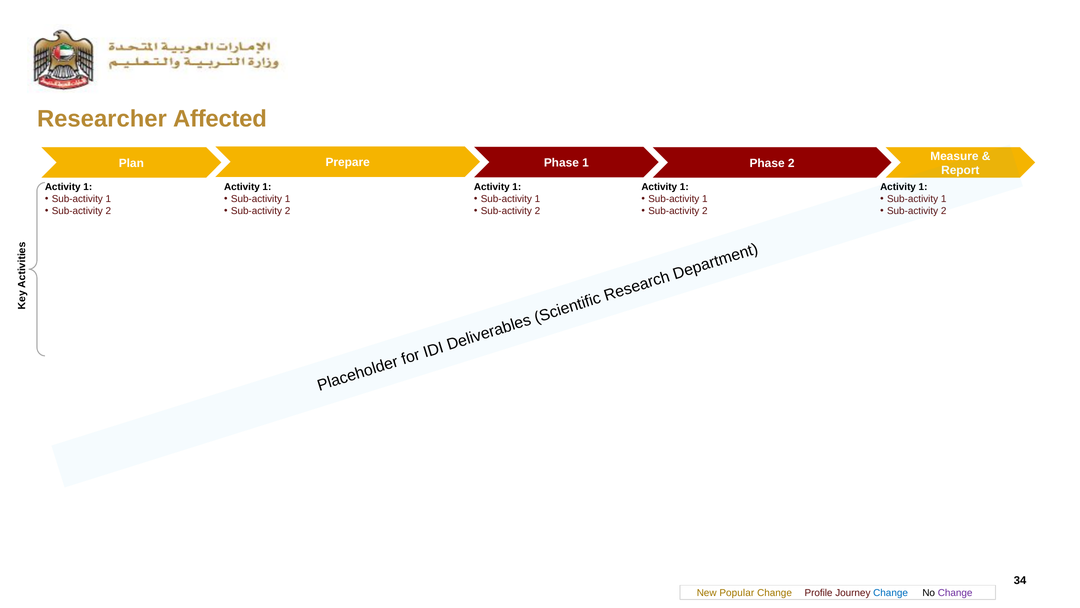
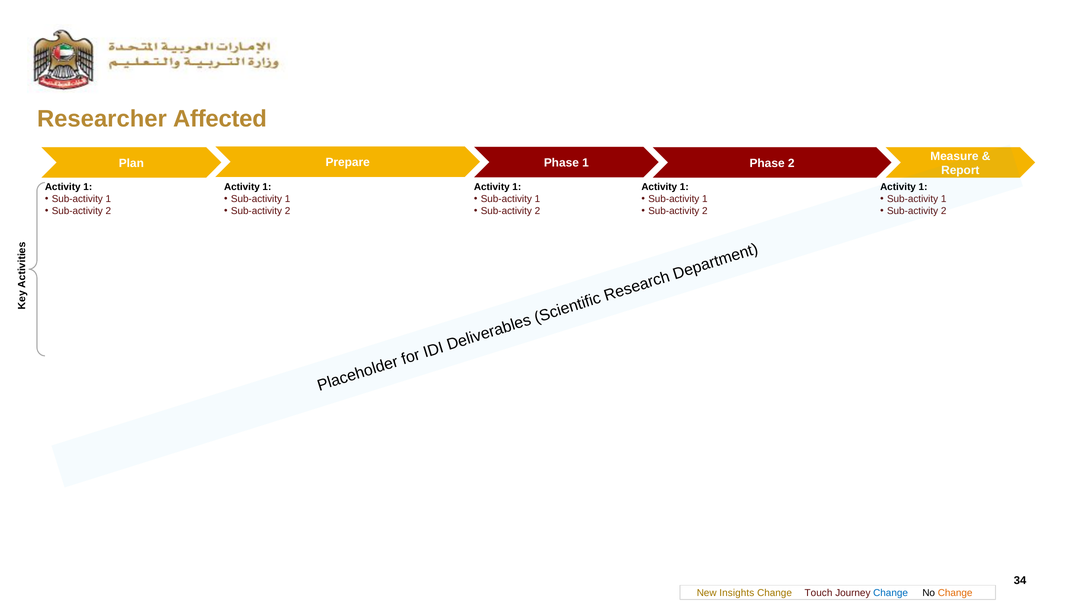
Popular: Popular -> Insights
Profile: Profile -> Touch
Change at (955, 593) colour: purple -> orange
